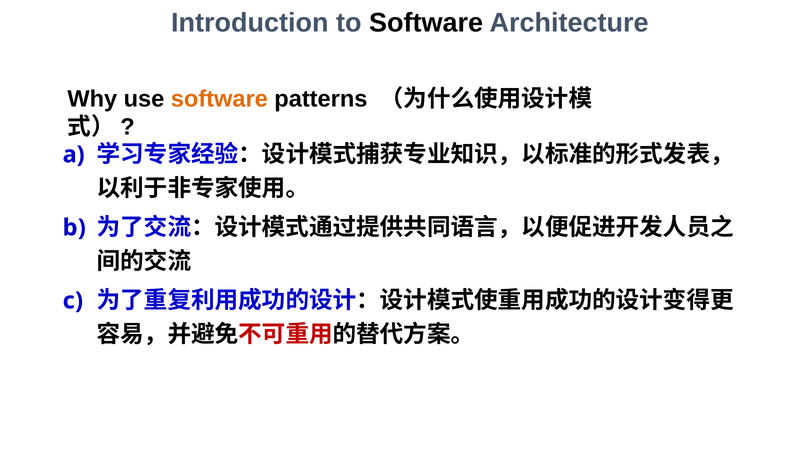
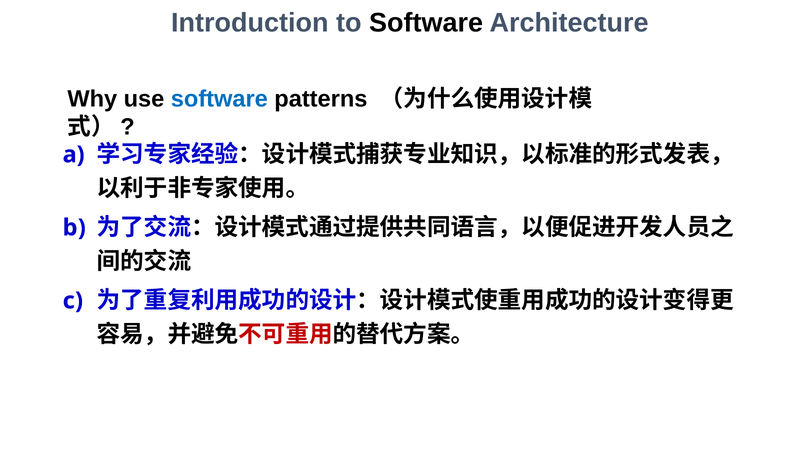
software at (219, 99) colour: orange -> blue
